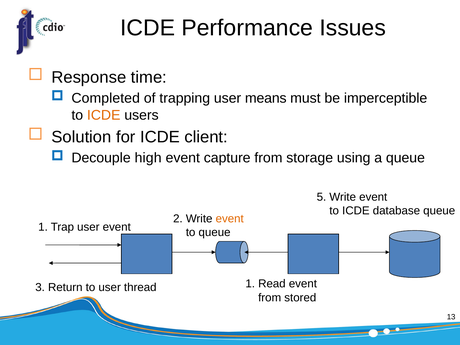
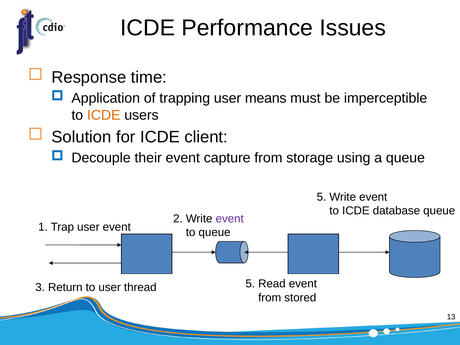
Completed: Completed -> Application
high: high -> their
event at (230, 219) colour: orange -> purple
thread 1: 1 -> 5
